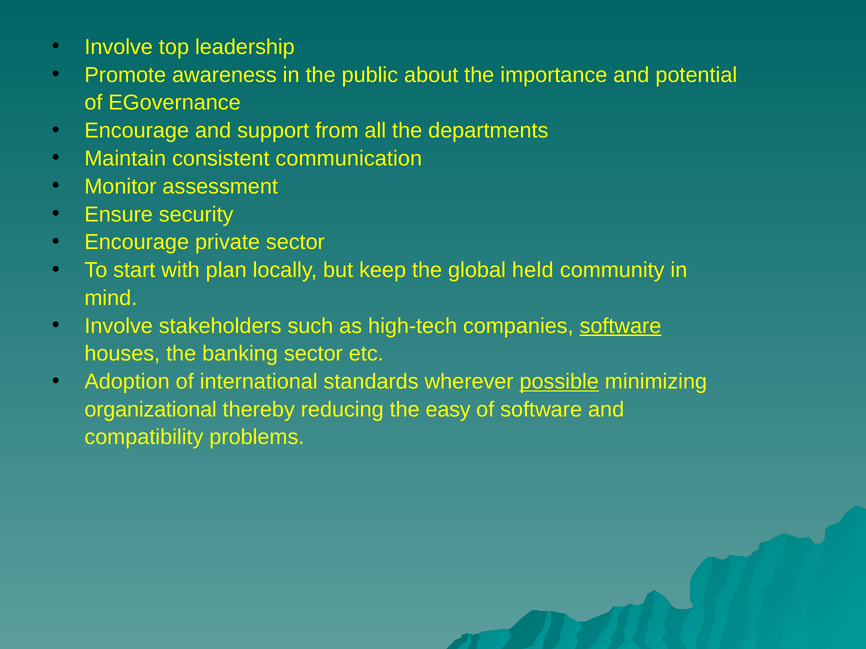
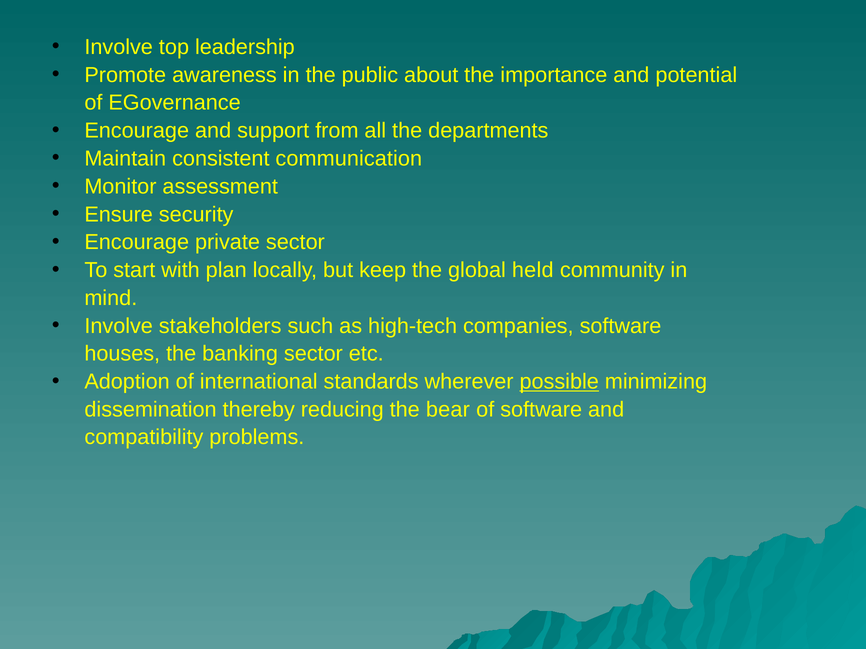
software at (620, 326) underline: present -> none
organizational: organizational -> dissemination
easy: easy -> bear
